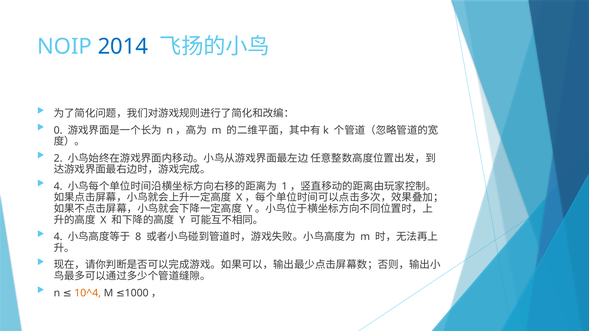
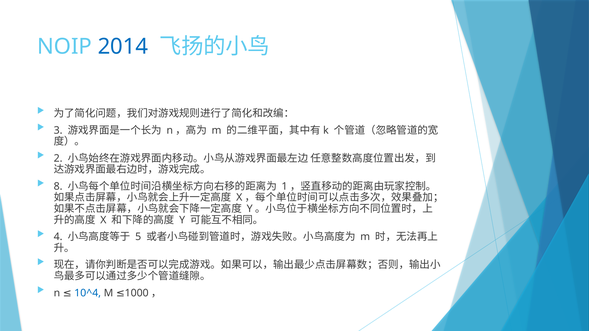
0: 0 -> 3
4 at (58, 186): 4 -> 8
8: 8 -> 5
10^4 colour: orange -> blue
